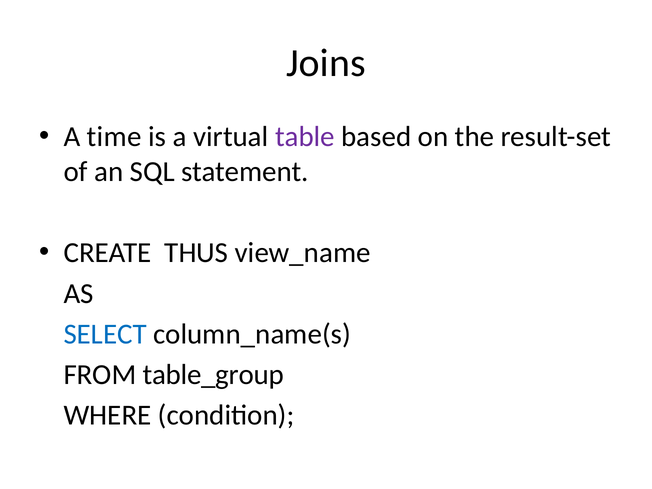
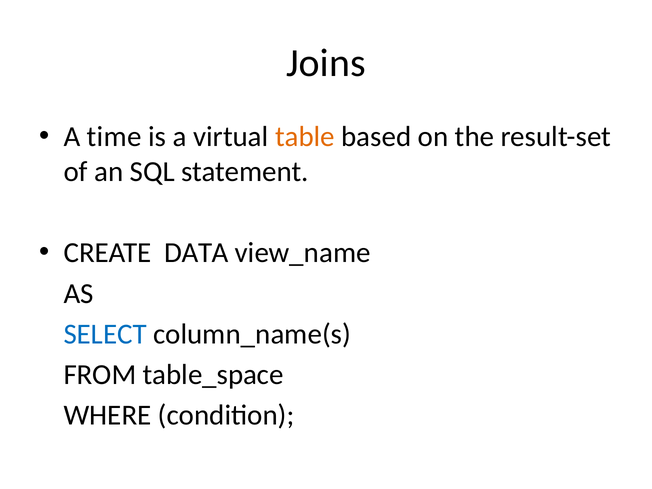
table colour: purple -> orange
THUS: THUS -> DATA
table_group: table_group -> table_space
